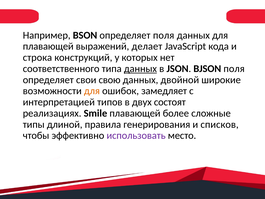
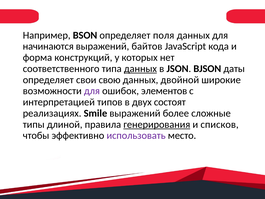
плавающей at (48, 46): плавающей -> начинаются
делает: делает -> байтов
строка: строка -> форма
BJSON поля: поля -> даты
для at (92, 91) colour: orange -> purple
замедляет: замедляет -> элементов
Smile плавающей: плавающей -> выражений
генерирования underline: none -> present
